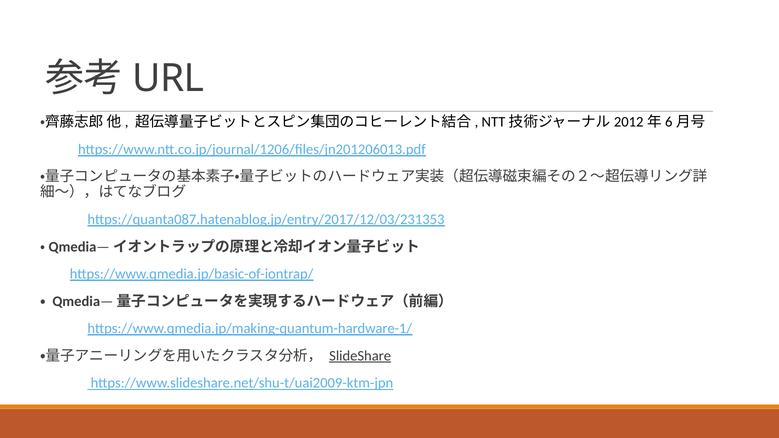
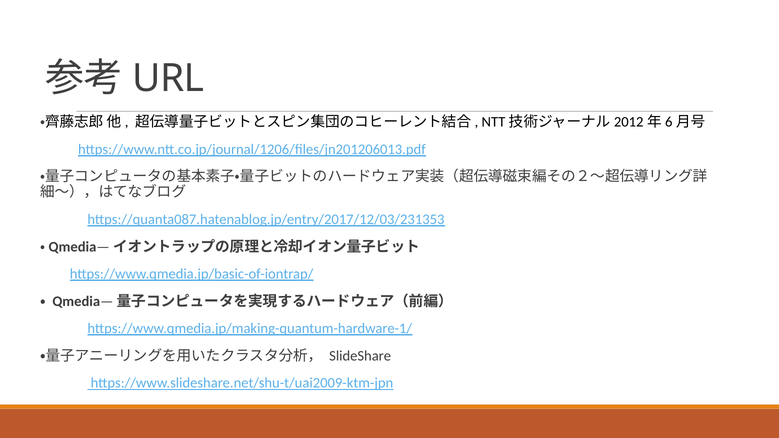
SlideShare underline: present -> none
